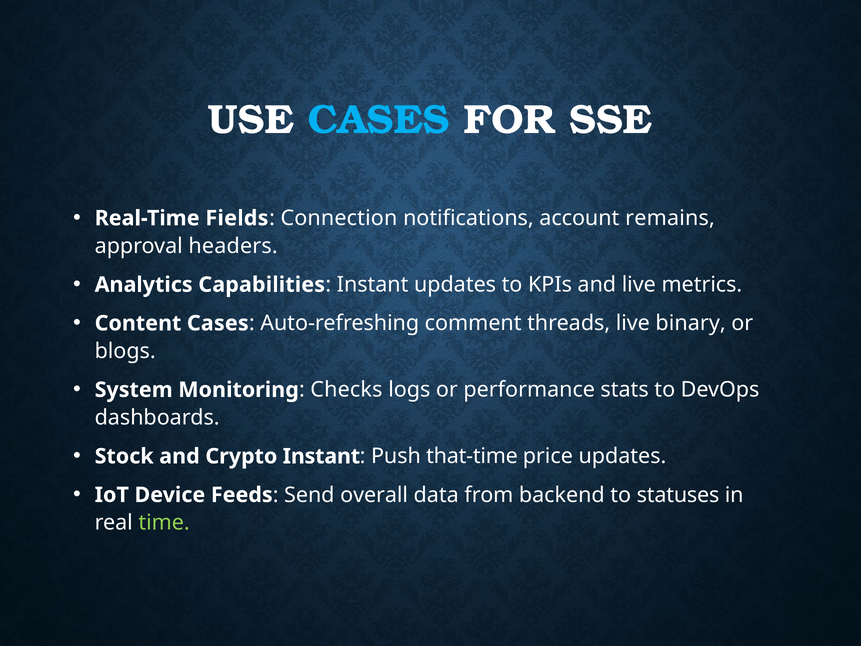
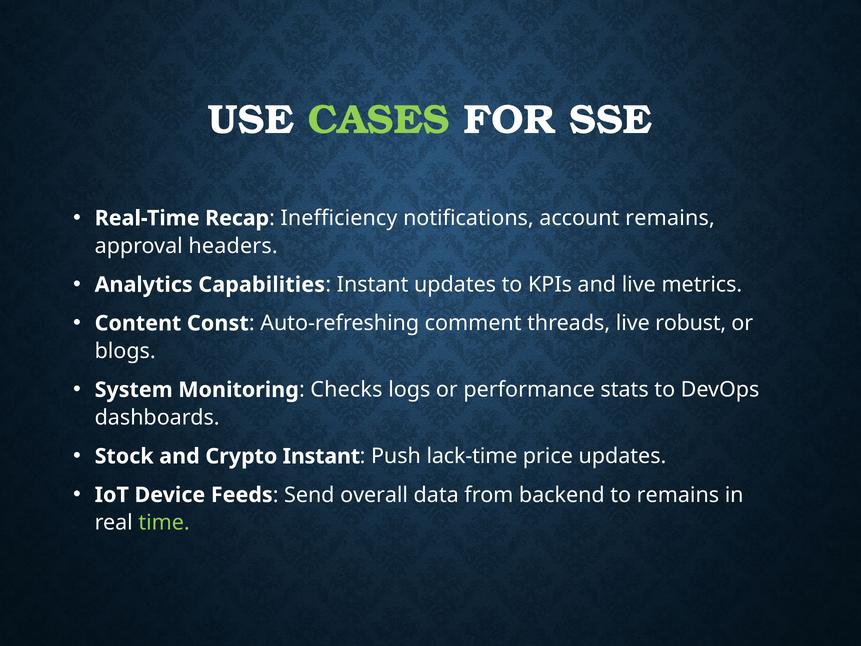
CASES at (379, 120) colour: light blue -> light green
Fields: Fields -> Recap
Connection: Connection -> Inefficiency
Content Cases: Cases -> Const
binary: binary -> robust
that-time: that-time -> lack-time
to statuses: statuses -> remains
